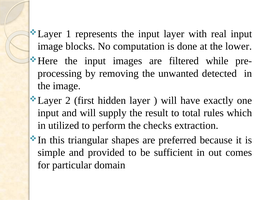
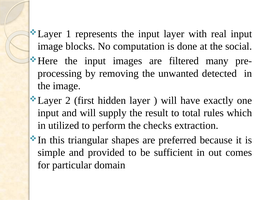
lower: lower -> social
while: while -> many
